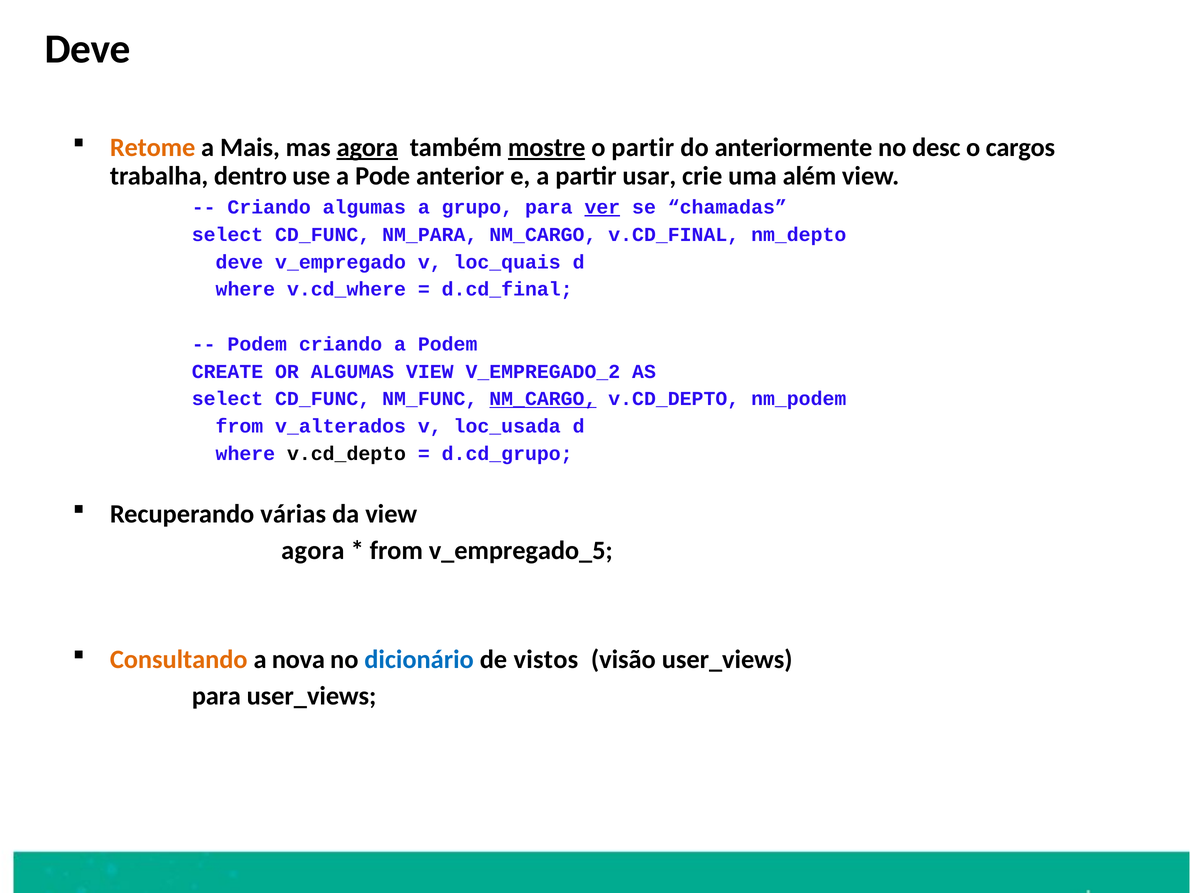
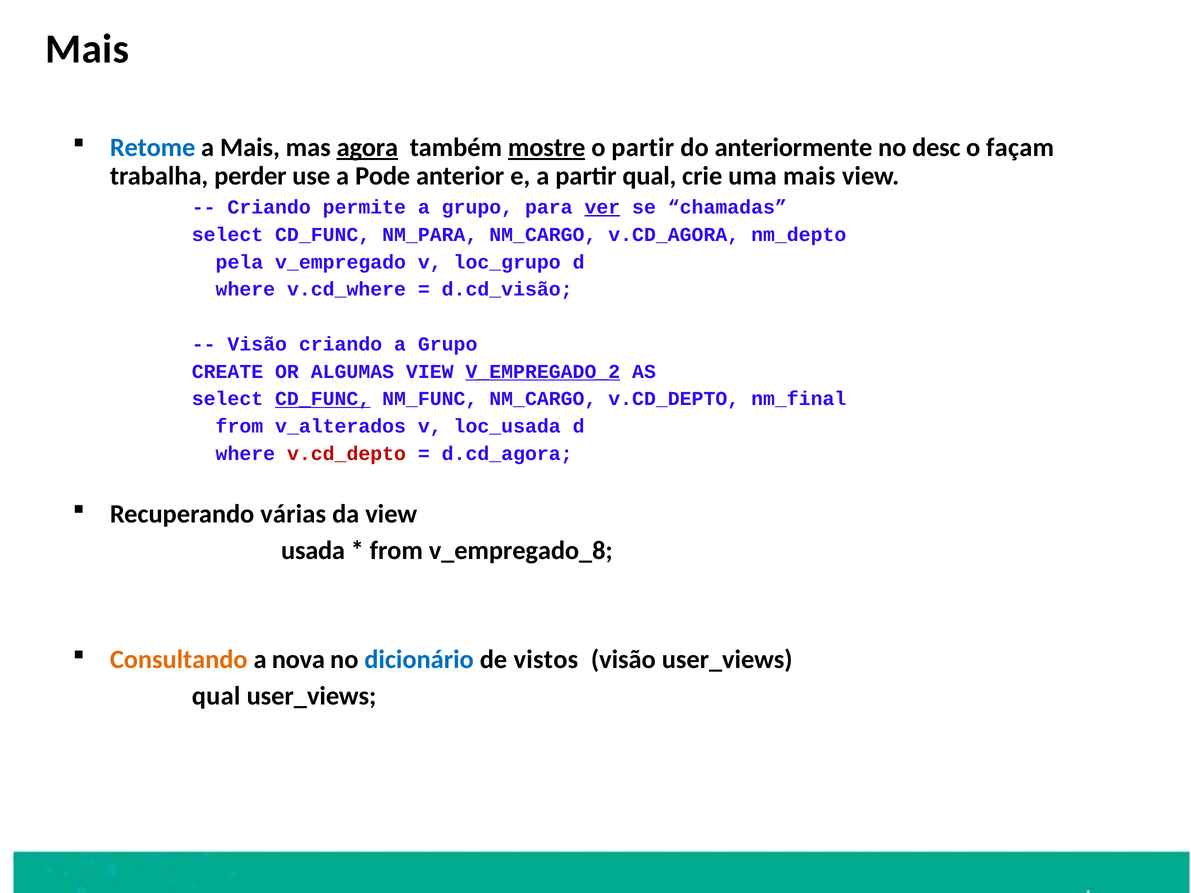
Deve at (88, 49): Deve -> Mais
Retome colour: orange -> blue
cargos: cargos -> façam
dentro: dentro -> perder
partir usar: usar -> qual
uma além: além -> mais
Criando algumas: algumas -> permite
v.CD_FINAL: v.CD_FINAL -> v.CD_AGORA
deve at (239, 262): deve -> pela
loc_quais: loc_quais -> loc_grupo
d.cd_final: d.cd_final -> d.cd_visão
Podem at (257, 344): Podem -> Visão
criando a Podem: Podem -> Grupo
V_EMPREGADO_2 underline: none -> present
CD_FUNC at (323, 399) underline: none -> present
NM_CARGO at (543, 399) underline: present -> none
nm_podem: nm_podem -> nm_final
v.cd_depto at (347, 454) colour: black -> red
d.cd_grupo: d.cd_grupo -> d.cd_agora
agora at (313, 550): agora -> usada
v_empregado_5: v_empregado_5 -> v_empregado_8
para at (216, 696): para -> qual
